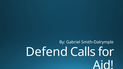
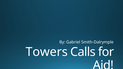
Defend: Defend -> Towers
